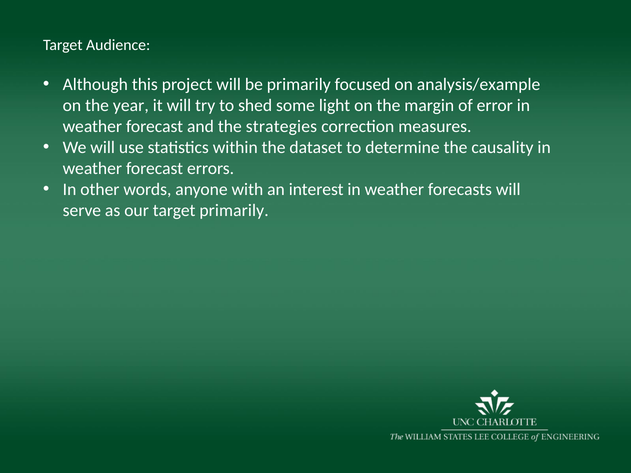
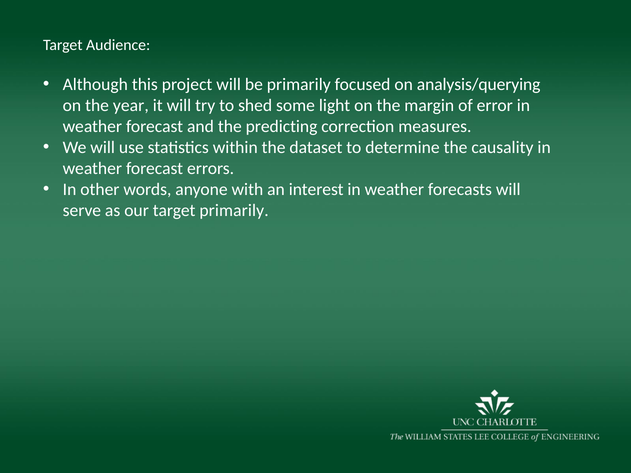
analysis/example: analysis/example -> analysis/querying
strategies: strategies -> predicting
